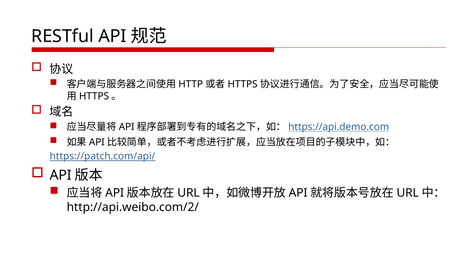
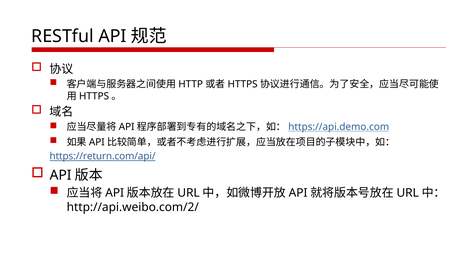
https://patch.com/api/: https://patch.com/api/ -> https://return.com/api/
